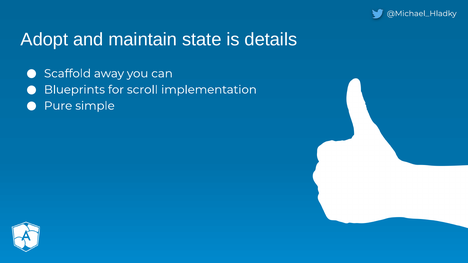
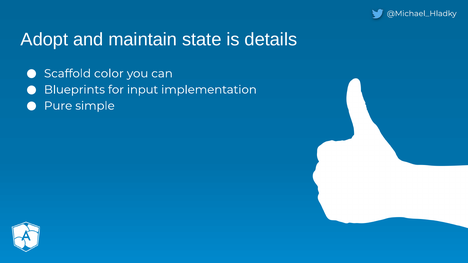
away: away -> color
scroll: scroll -> input
